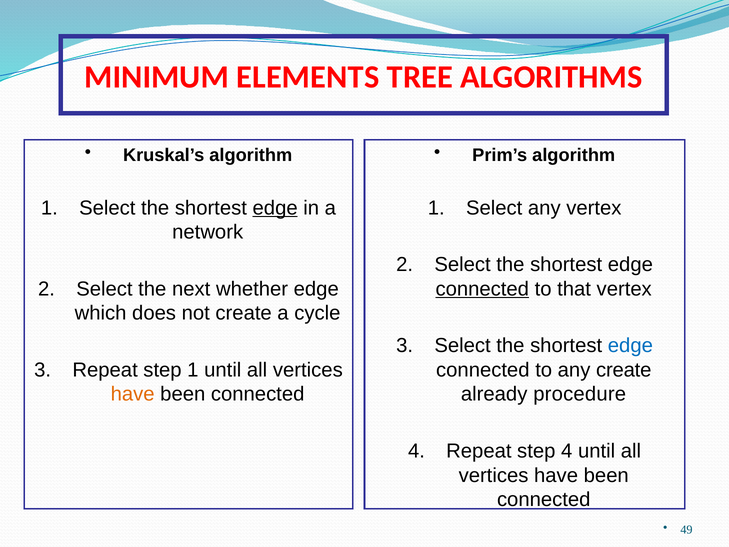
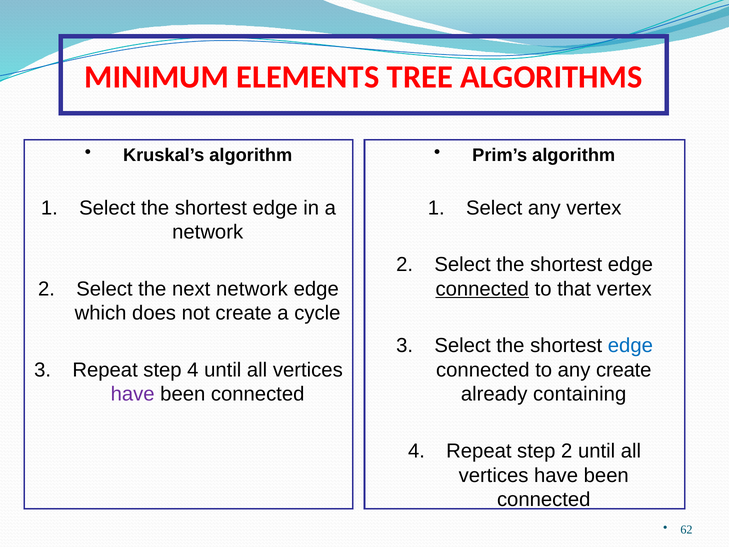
edge at (275, 208) underline: present -> none
next whether: whether -> network
step 1: 1 -> 4
have at (133, 394) colour: orange -> purple
procedure: procedure -> containing
step 4: 4 -> 2
49: 49 -> 62
